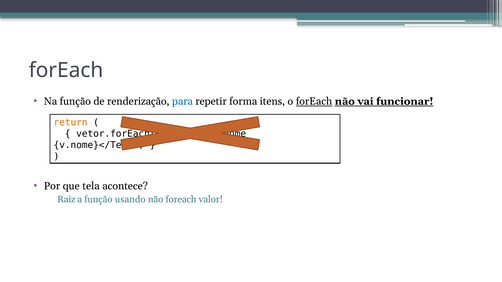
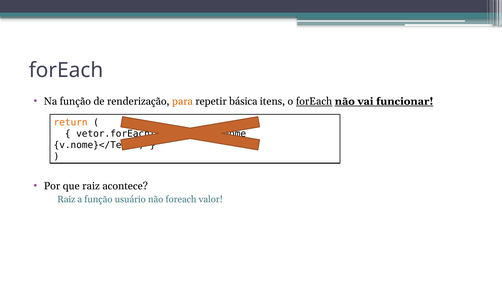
para colour: blue -> orange
forma: forma -> básica
que tela: tela -> raiz
usando: usando -> usuário
